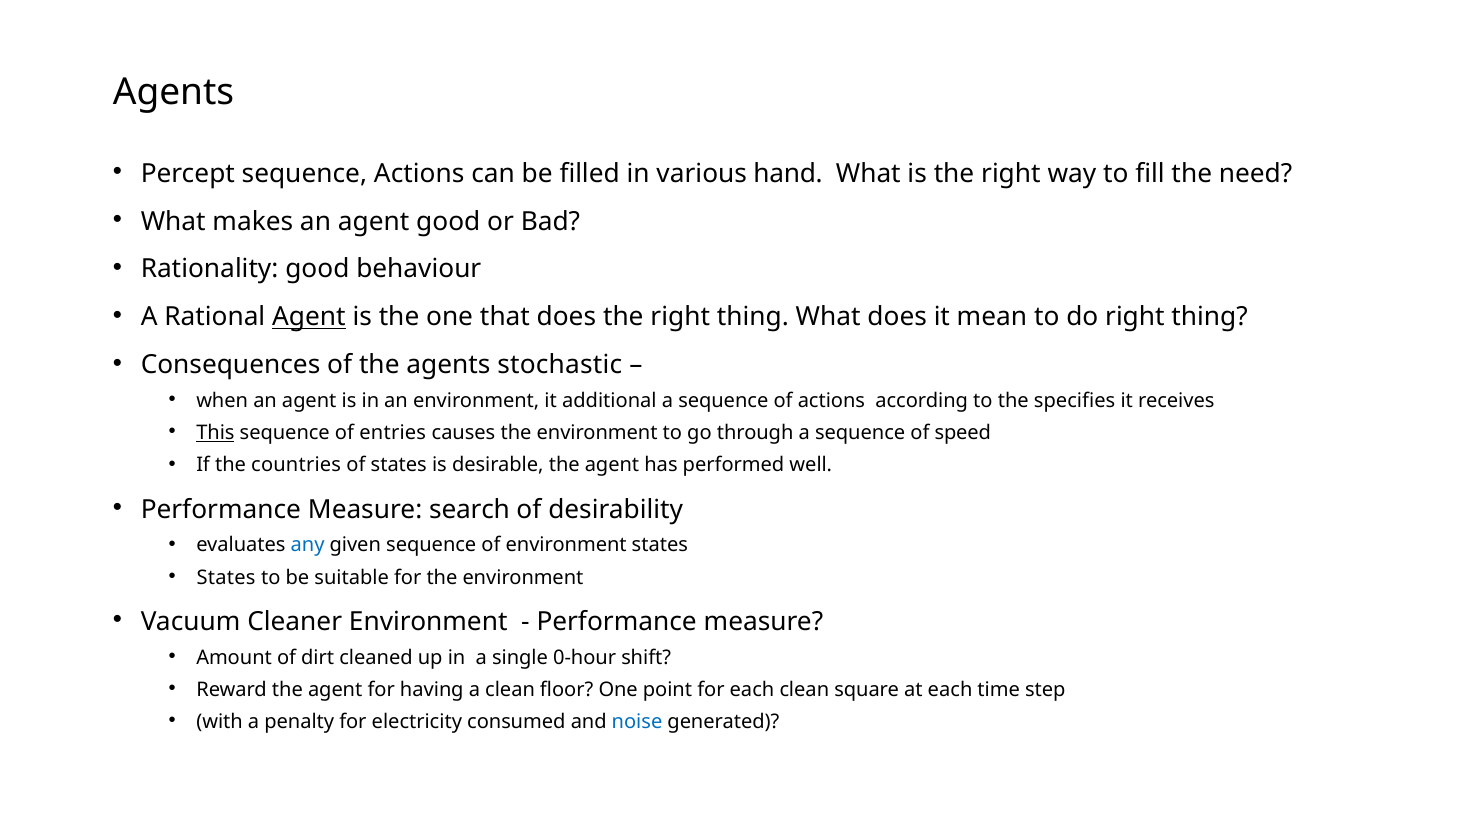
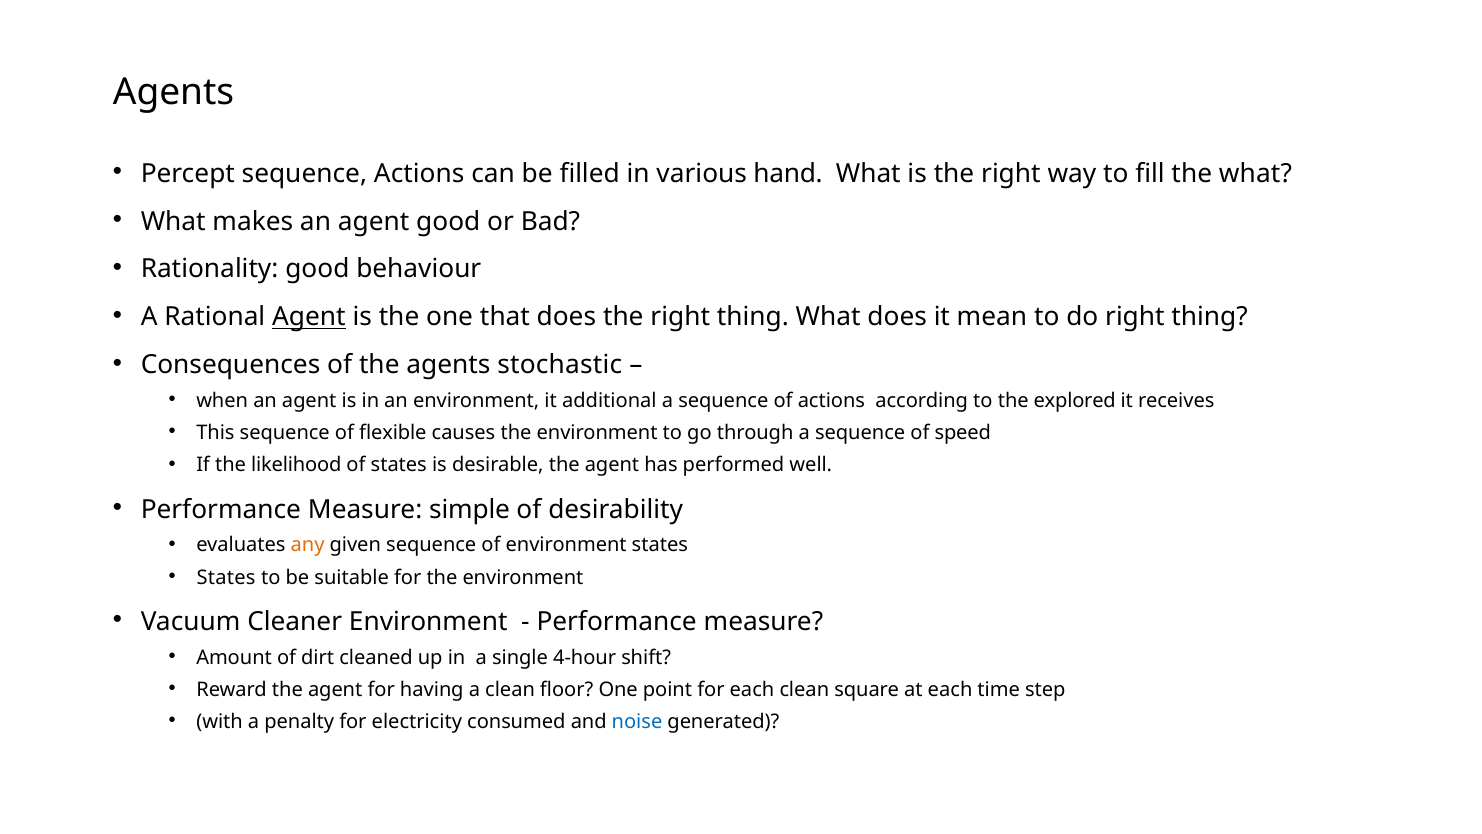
the need: need -> what
specifies: specifies -> explored
This underline: present -> none
entries: entries -> flexible
countries: countries -> likelihood
search: search -> simple
any colour: blue -> orange
0-hour: 0-hour -> 4-hour
